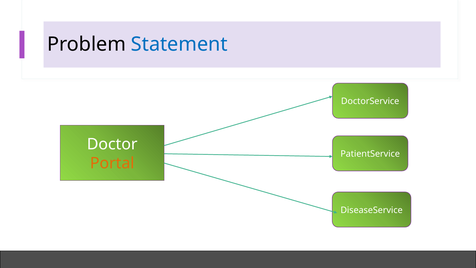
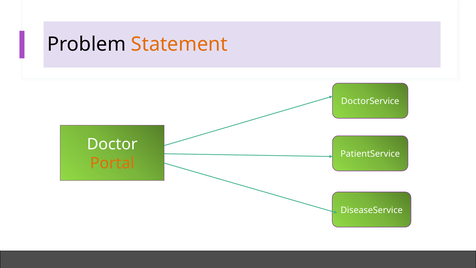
Statement colour: blue -> orange
